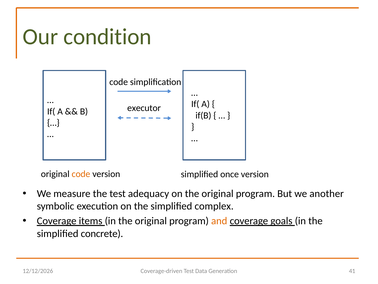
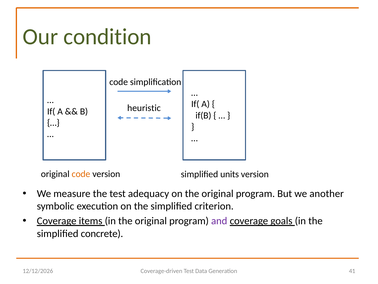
executor: executor -> heuristic
once: once -> units
complex: complex -> criterion
and colour: orange -> purple
